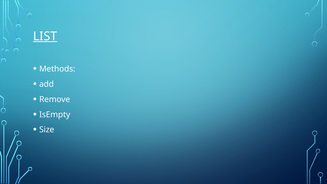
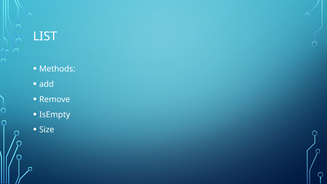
LIST underline: present -> none
